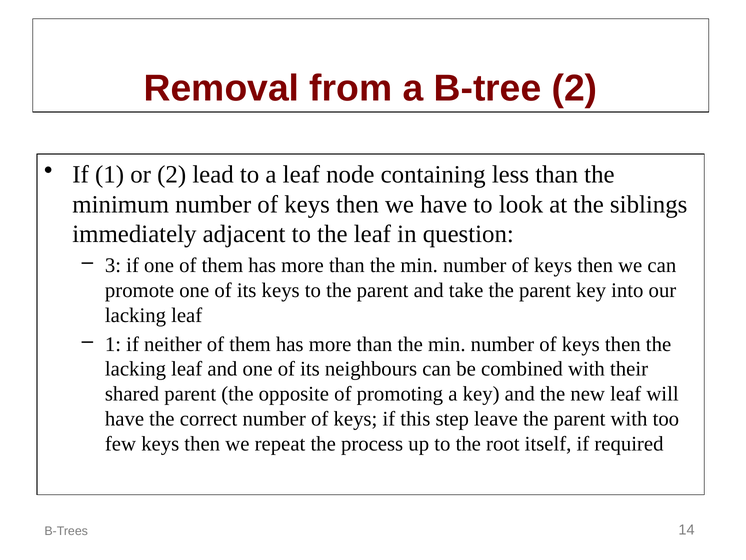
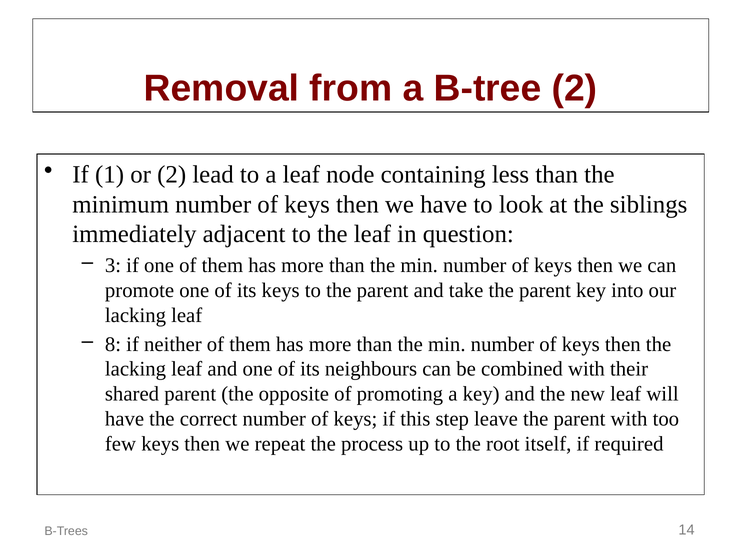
1 at (113, 344): 1 -> 8
